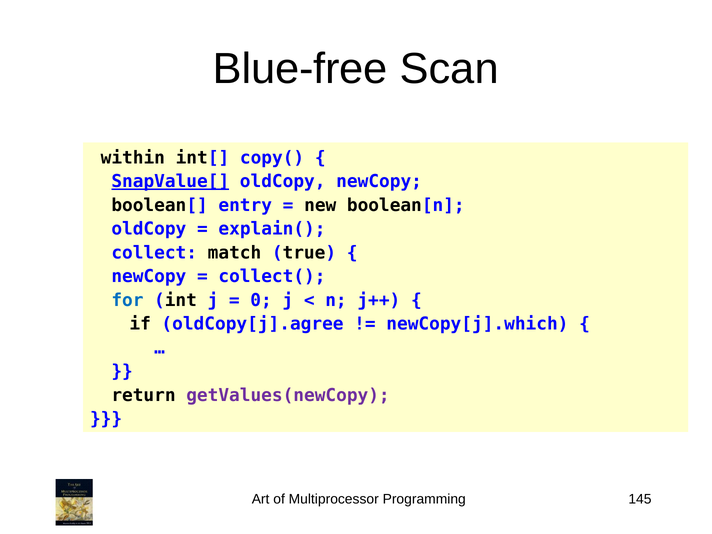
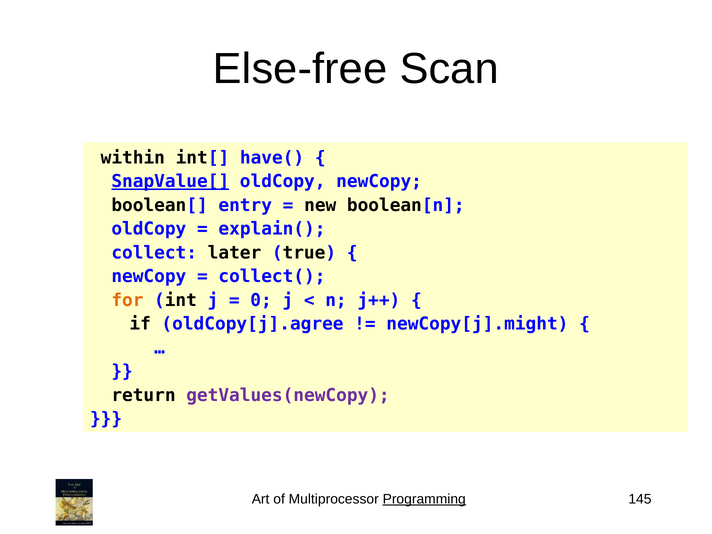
Blue-free: Blue-free -> Else-free
copy(: copy( -> have(
match: match -> later
for colour: blue -> orange
newCopy[j].which: newCopy[j].which -> newCopy[j].might
Programming underline: none -> present
